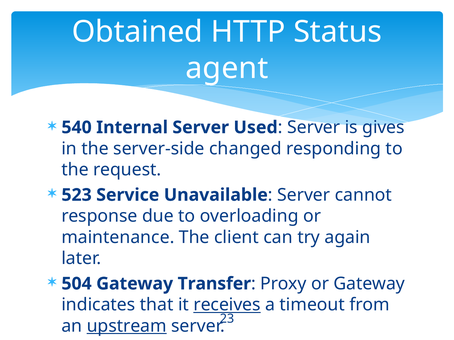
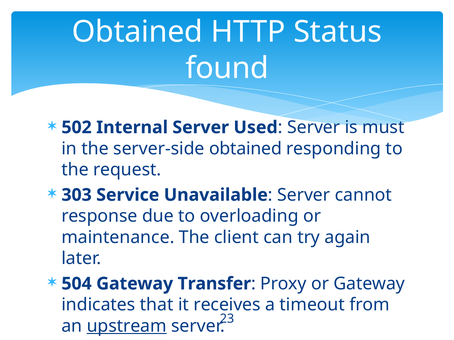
agent: agent -> found
540: 540 -> 502
gives: gives -> must
server-side changed: changed -> obtained
523: 523 -> 303
receives underline: present -> none
